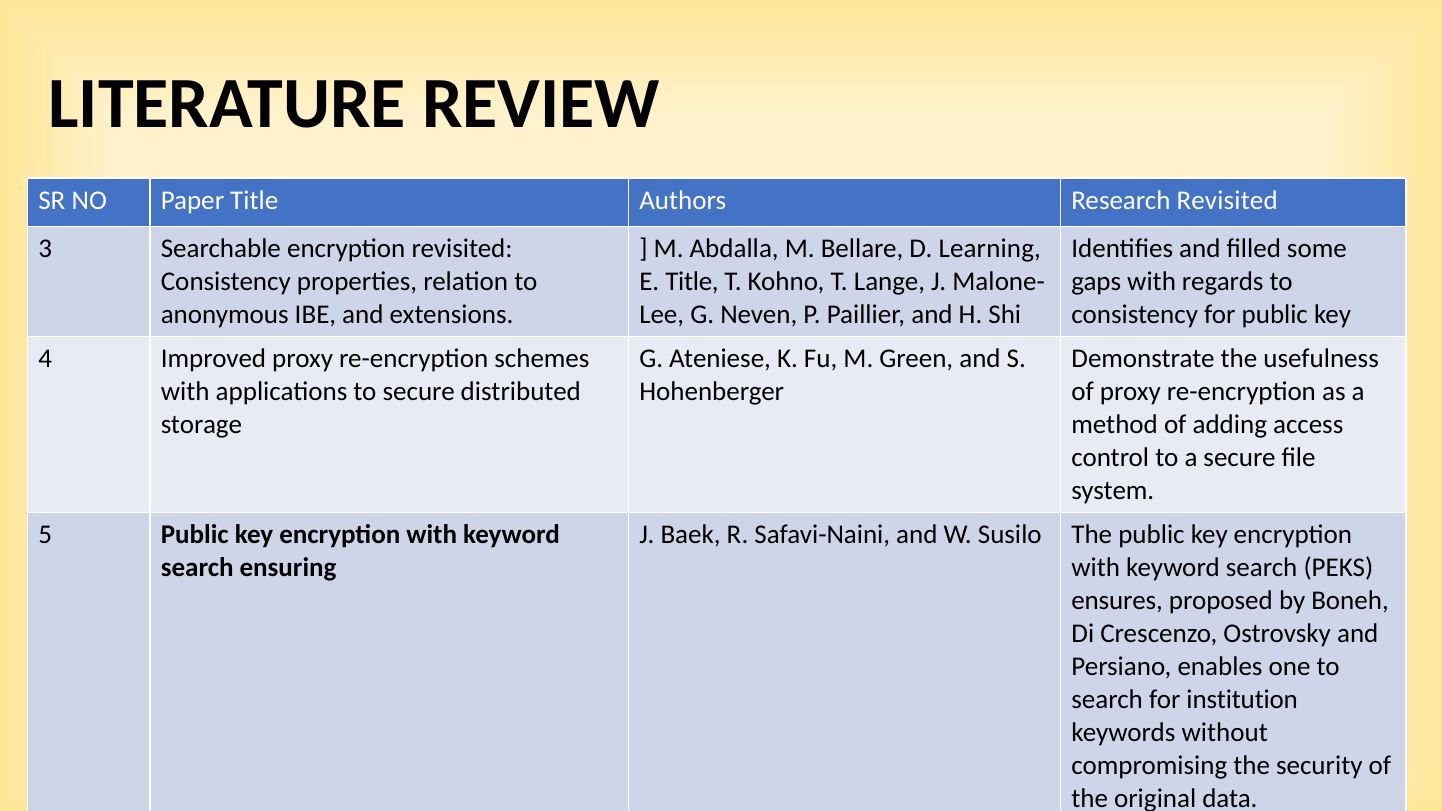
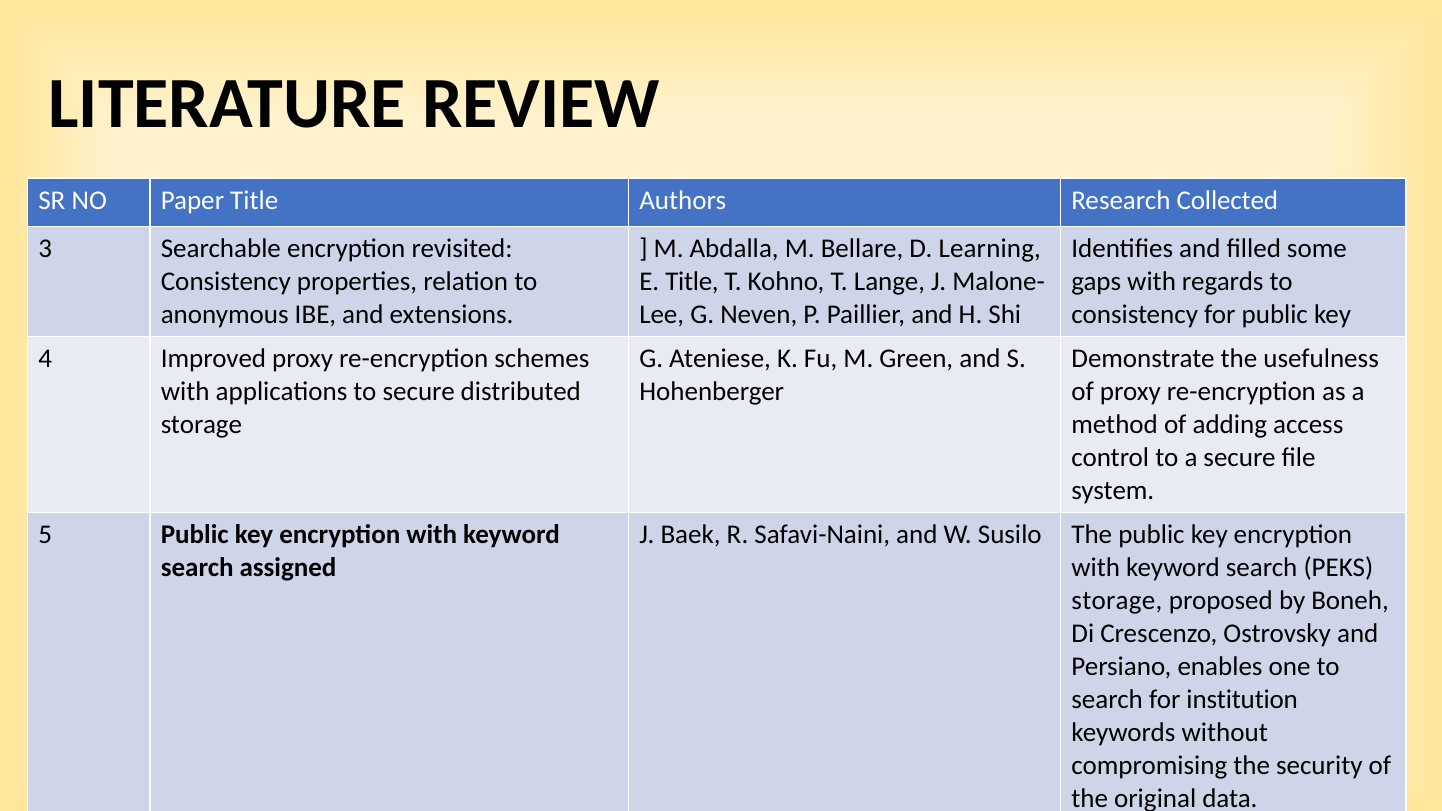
Research Revisited: Revisited -> Collected
ensuring: ensuring -> assigned
ensures at (1117, 601): ensures -> storage
